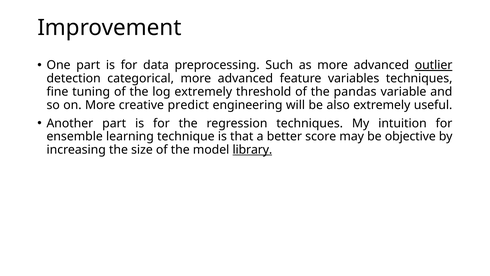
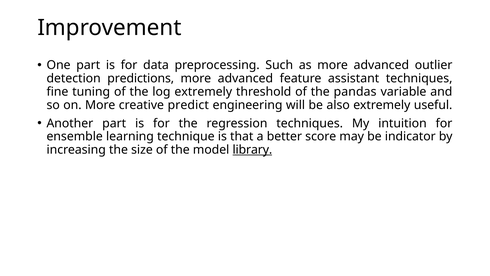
outlier underline: present -> none
categorical: categorical -> predictions
variables: variables -> assistant
objective: objective -> indicator
